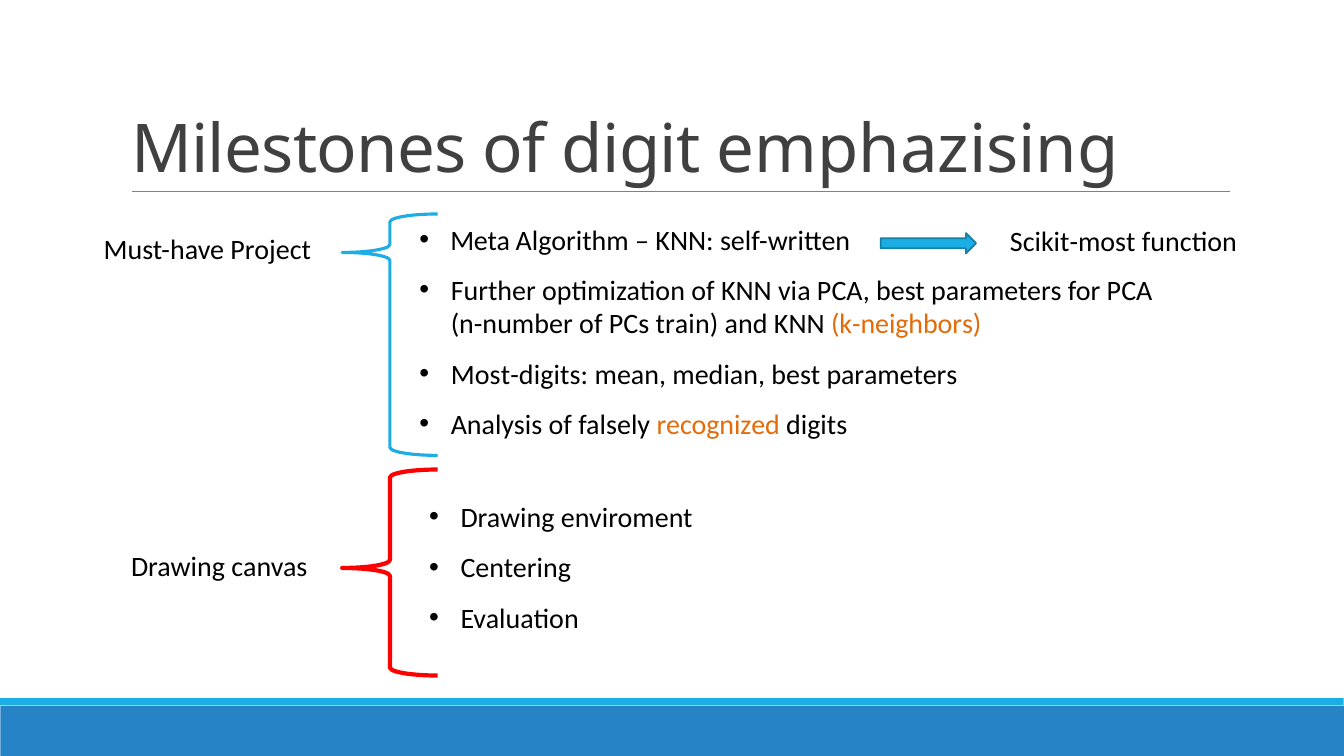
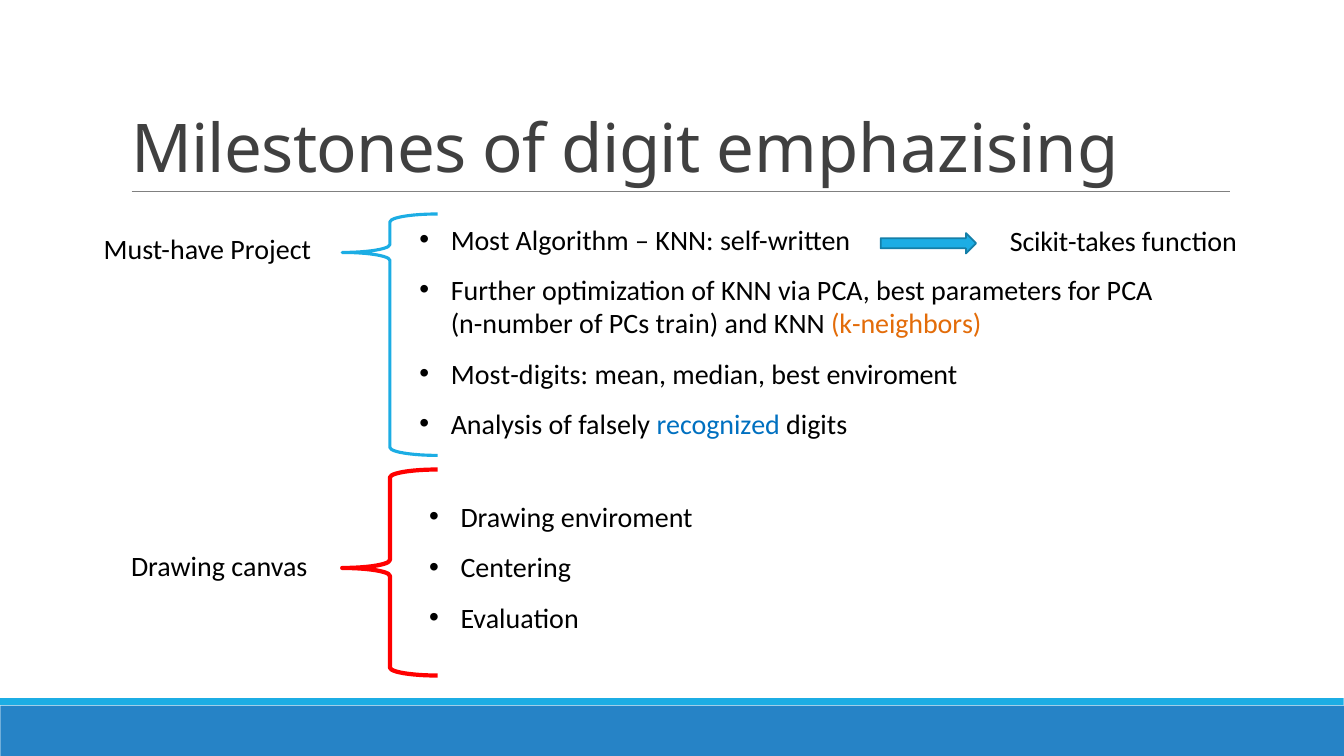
Meta: Meta -> Most
Scikit-most: Scikit-most -> Scikit-takes
median best parameters: parameters -> enviroment
recognized colour: orange -> blue
